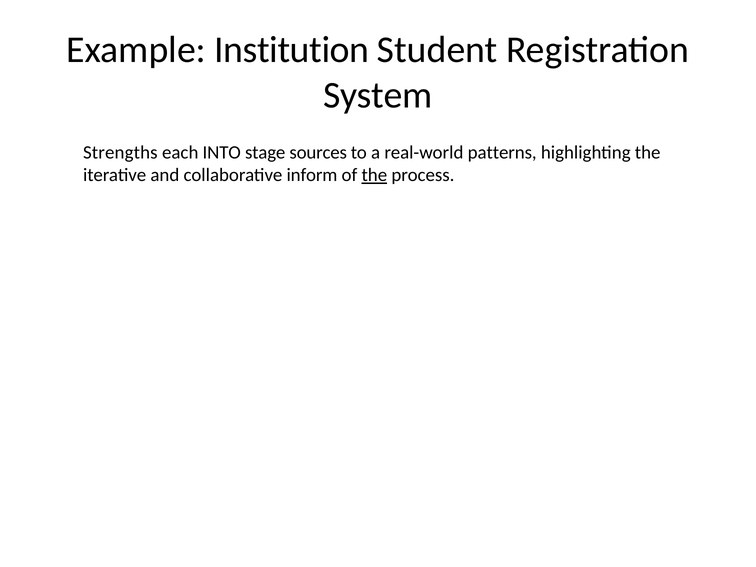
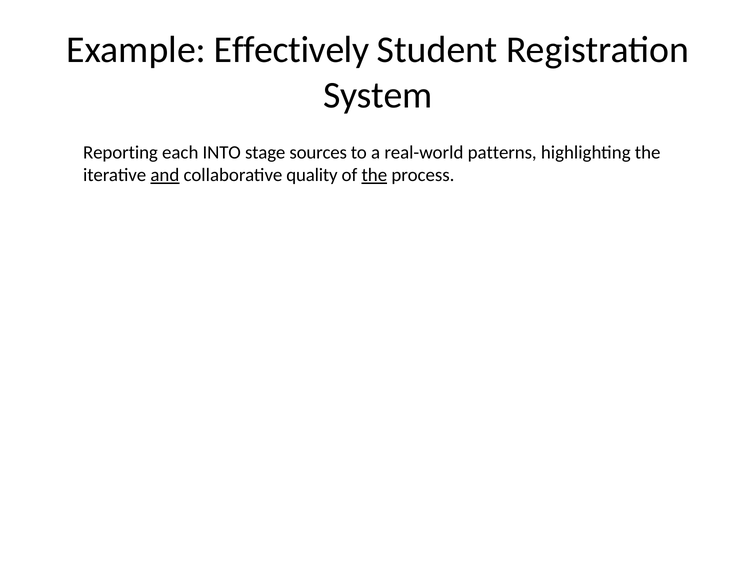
Institution: Institution -> Effectively
Strengths: Strengths -> Reporting
and underline: none -> present
inform: inform -> quality
